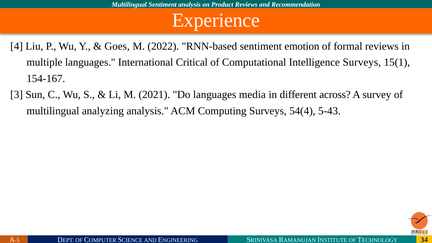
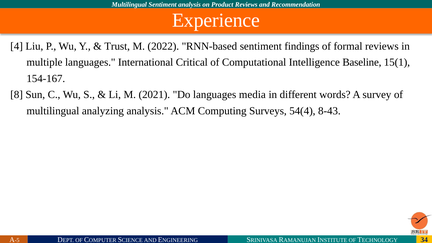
Goes: Goes -> Trust
emotion: emotion -> findings
Intelligence Surveys: Surveys -> Baseline
3: 3 -> 8
across: across -> words
5-43: 5-43 -> 8-43
